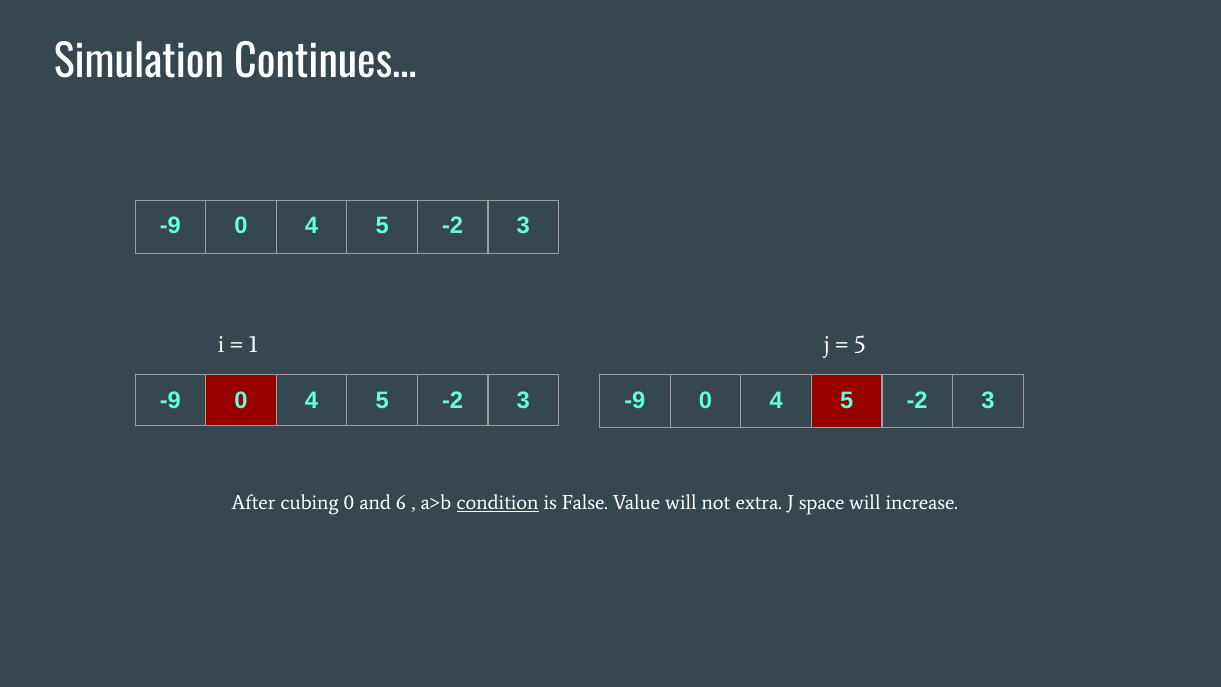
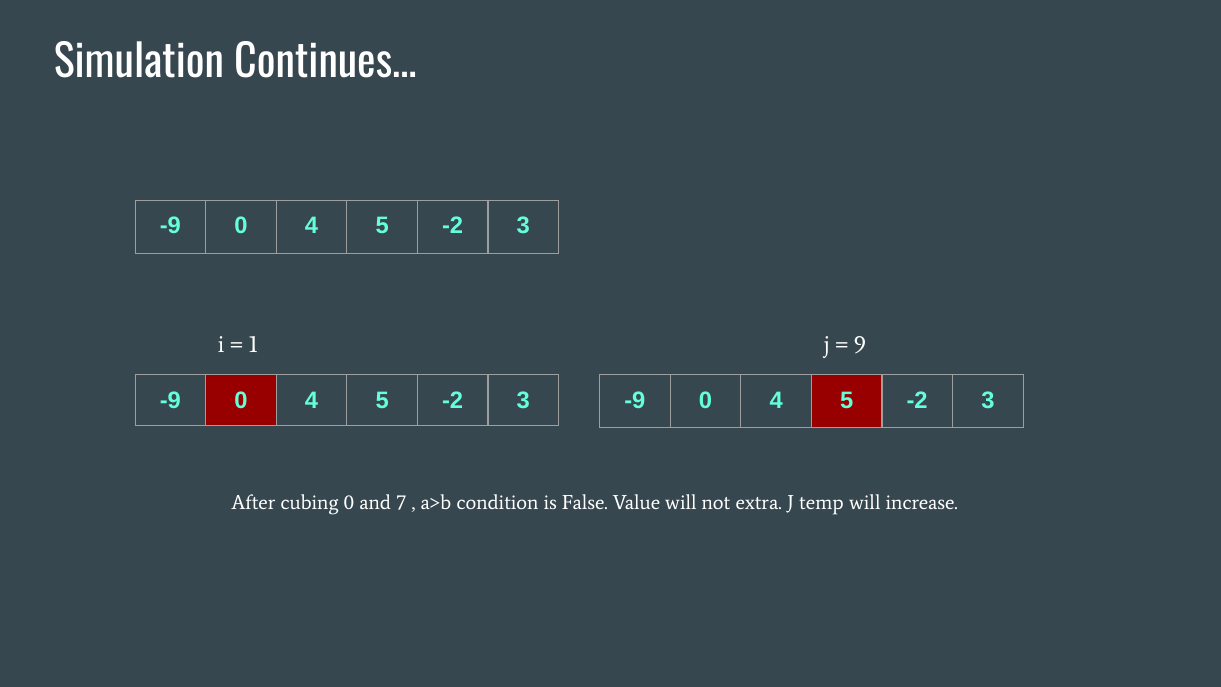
5 at (860, 345): 5 -> 9
6: 6 -> 7
condition underline: present -> none
space: space -> temp
